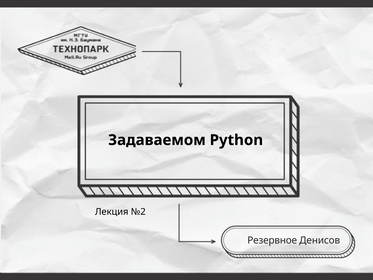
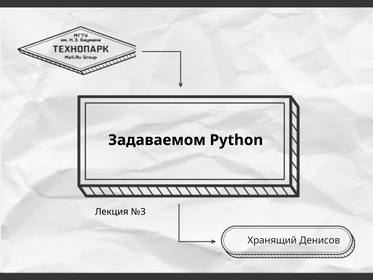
№2: №2 -> №3
Резервное: Резервное -> Хранящий
